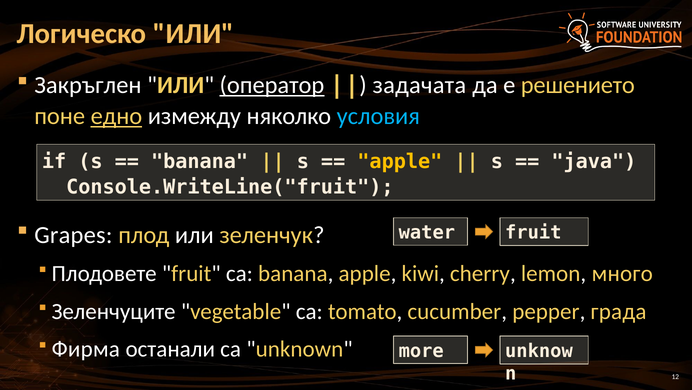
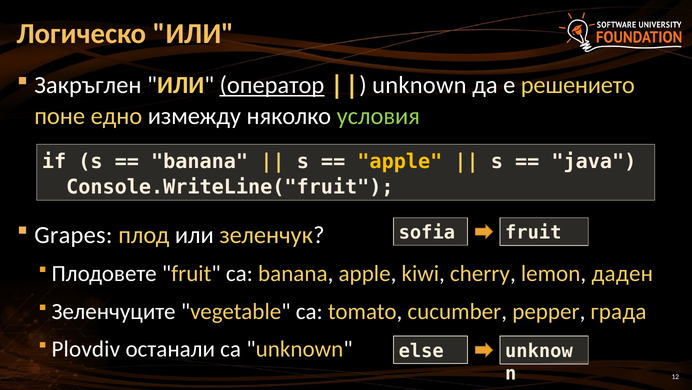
задачата at (419, 85): задачата -> unknown
едно underline: present -> none
условия colour: light blue -> light green
water: water -> sofia
много: много -> даден
Фирма: Фирма -> Plovdiv
more: more -> else
